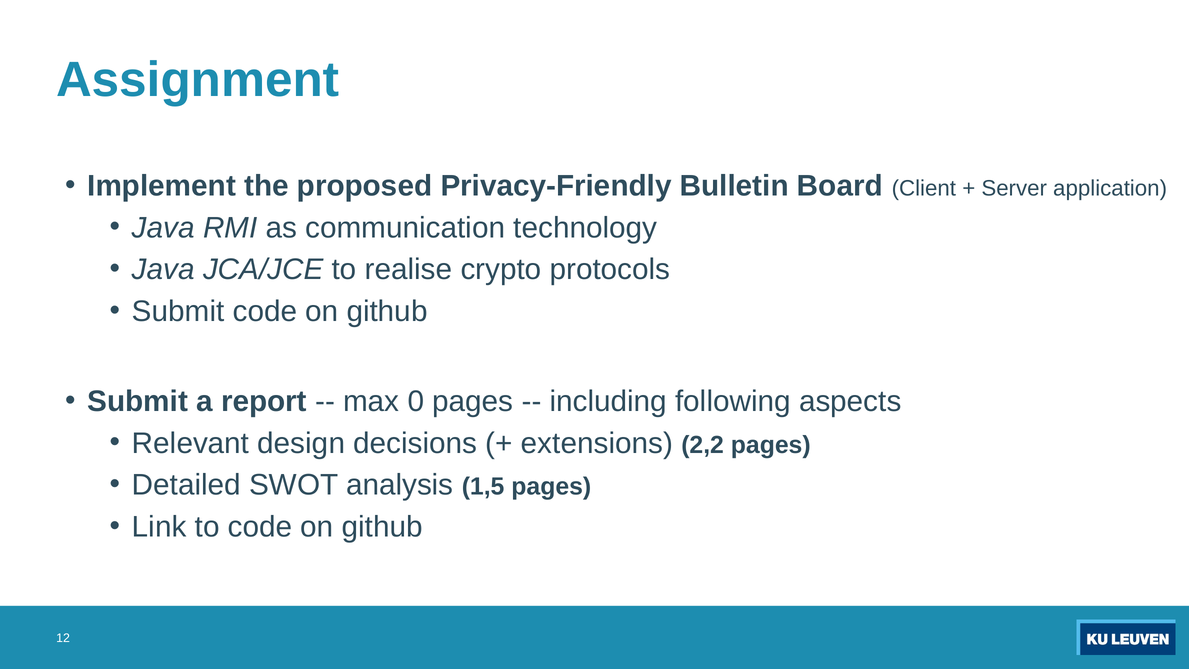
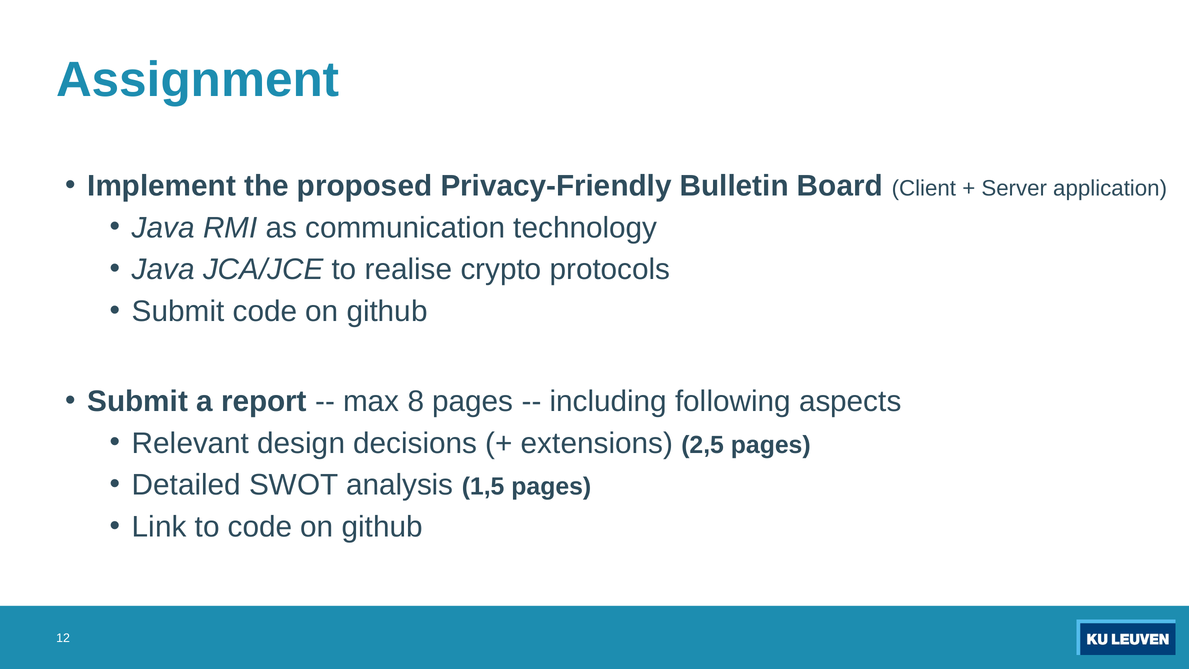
0: 0 -> 8
2,2: 2,2 -> 2,5
